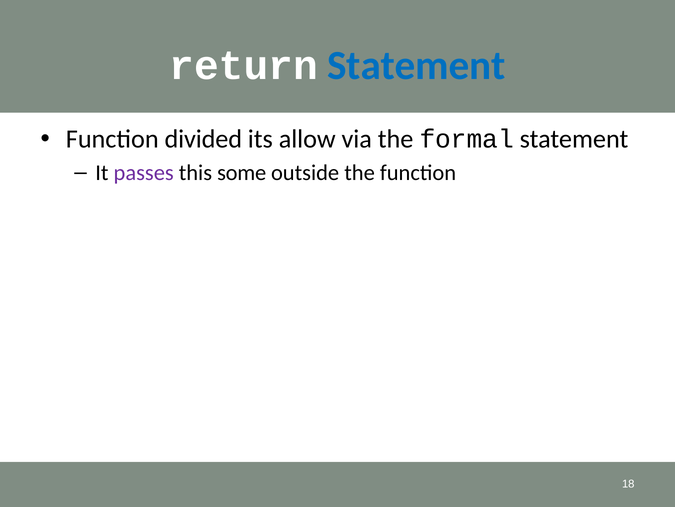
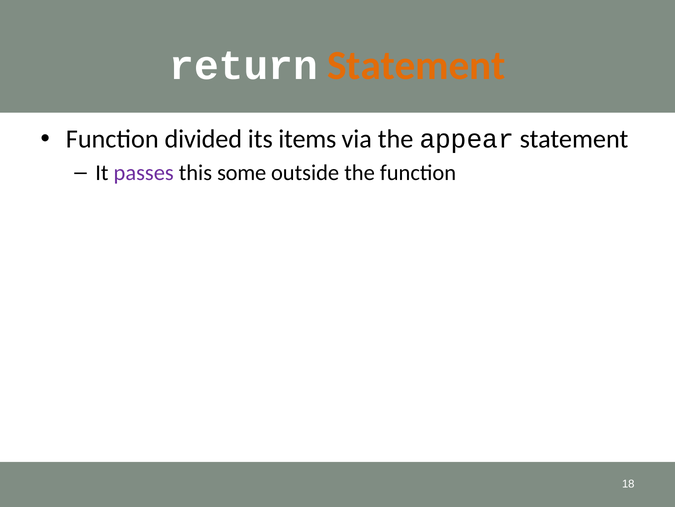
Statement at (416, 65) colour: blue -> orange
allow: allow -> items
formal: formal -> appear
